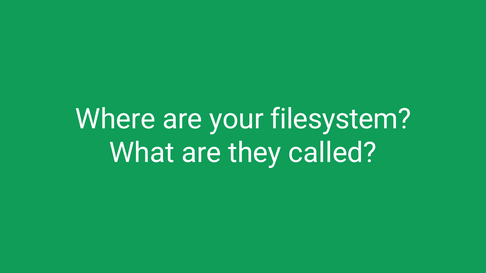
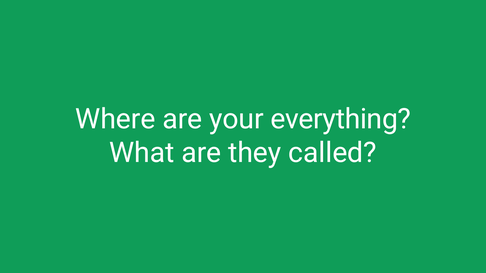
filesystem: filesystem -> everything
